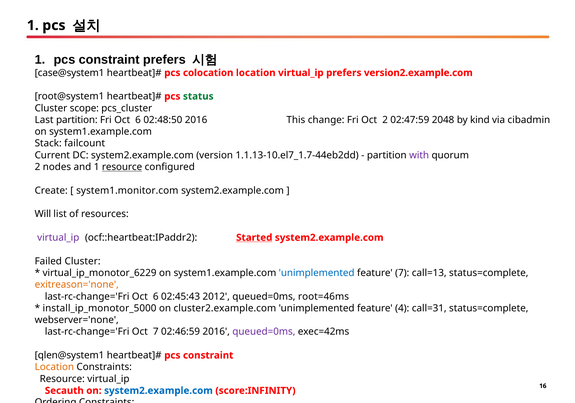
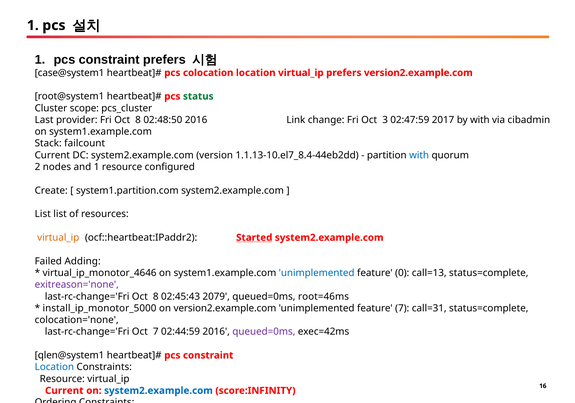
Last partition: partition -> provider
Fri Oct 6: 6 -> 8
This: This -> Link
Oct 2: 2 -> 3
2048: 2048 -> 2017
by kind: kind -> with
1.1.13-10.el7_1.7-44eb2dd: 1.1.13-10.el7_1.7-44eb2dd -> 1.1.13-10.el7_8.4-44eb2dd
with at (419, 155) colour: purple -> blue
resource at (122, 167) underline: present -> none
system1.monitor.com: system1.monitor.com -> system1.partition.com
Will at (43, 214): Will -> List
virtual_ip at (58, 237) colour: purple -> orange
Failed Cluster: Cluster -> Adding
virtual_ip_monotor_6229: virtual_ip_monotor_6229 -> virtual_ip_monotor_4646
feature 7: 7 -> 0
exitreason='none colour: orange -> purple
last-rc-change='Fri Oct 6: 6 -> 8
2012: 2012 -> 2079
on cluster2.example.com: cluster2.example.com -> version2.example.com
feature 4: 4 -> 7
webserver='none: webserver='none -> colocation='none
02:46:59: 02:46:59 -> 02:44:59
Location at (54, 367) colour: orange -> blue
Secauth at (64, 390): Secauth -> Current
